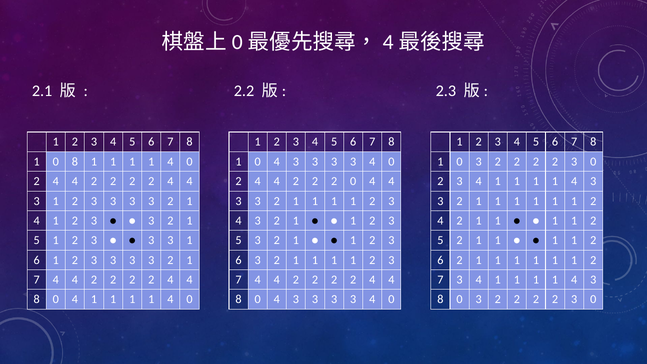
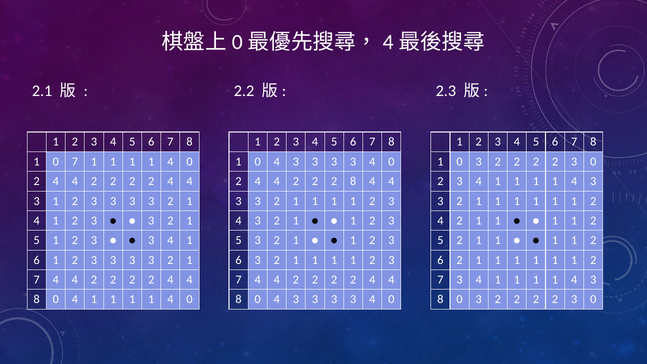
0 8: 8 -> 7
2 0: 0 -> 8
3 at (170, 240): 3 -> 4
